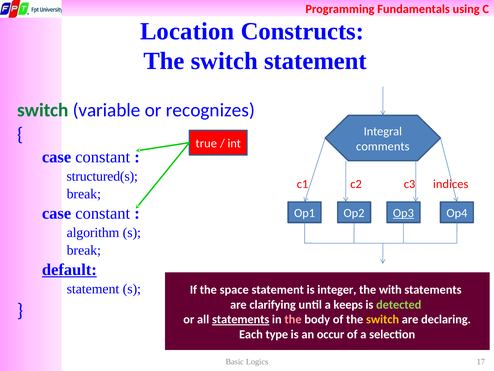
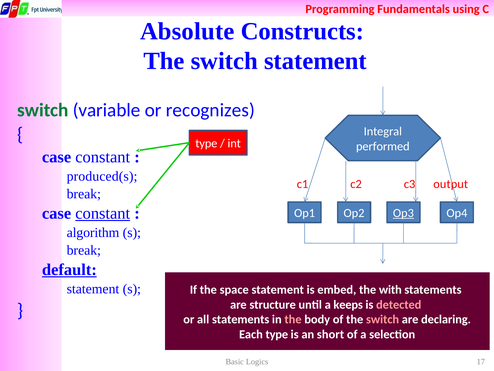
Location: Location -> Absolute
true at (206, 143): true -> type
comments: comments -> performed
structured(s: structured(s -> produced(s
indices: indices -> output
constant at (103, 213) underline: none -> present
integer: integer -> embed
clarifying: clarifying -> structure
detected colour: light green -> pink
statements at (241, 319) underline: present -> none
switch at (383, 319) colour: yellow -> pink
occur: occur -> short
